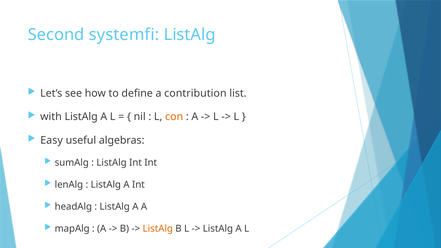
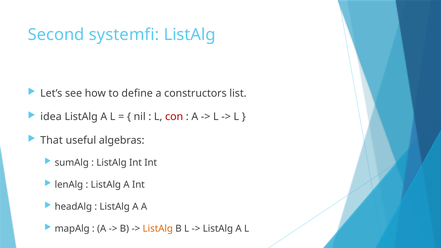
contribution: contribution -> constructors
with: with -> idea
con colour: orange -> red
Easy: Easy -> That
